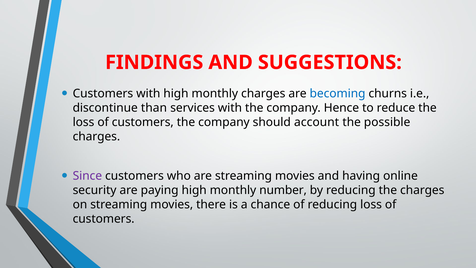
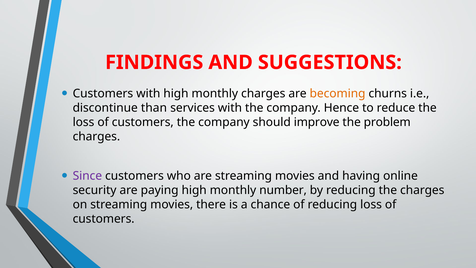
becoming colour: blue -> orange
account: account -> improve
possible: possible -> problem
